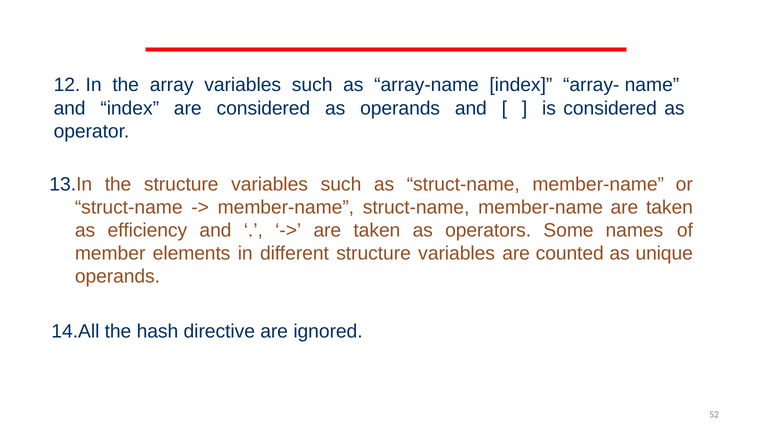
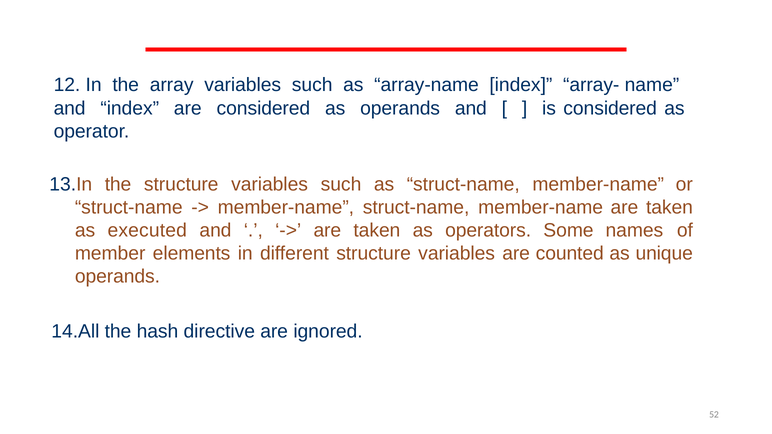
efficiency: efficiency -> executed
